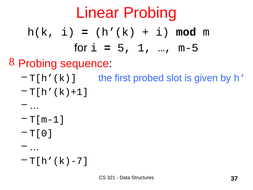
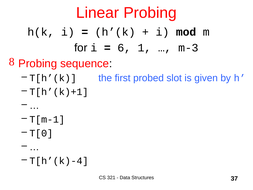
5: 5 -> 6
m-5: m-5 -> m-3
T[h’(k)-7: T[h’(k)-7 -> T[h’(k)-4
